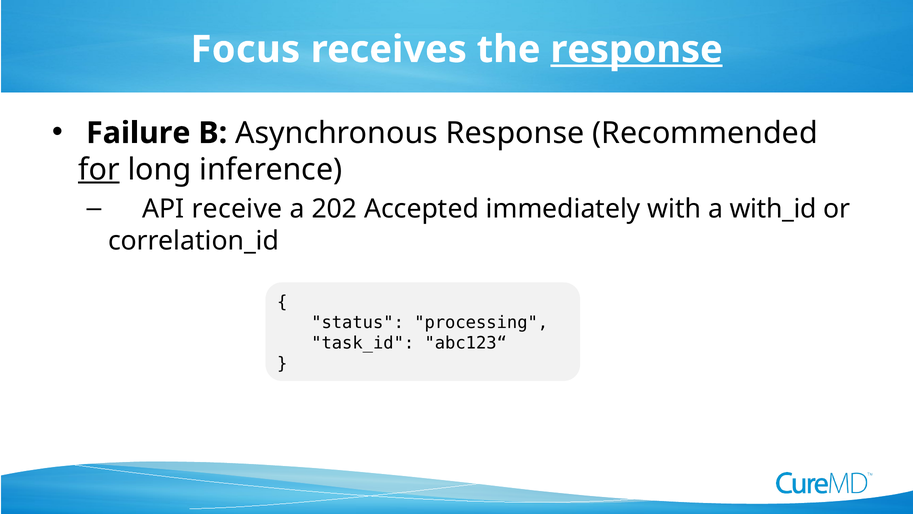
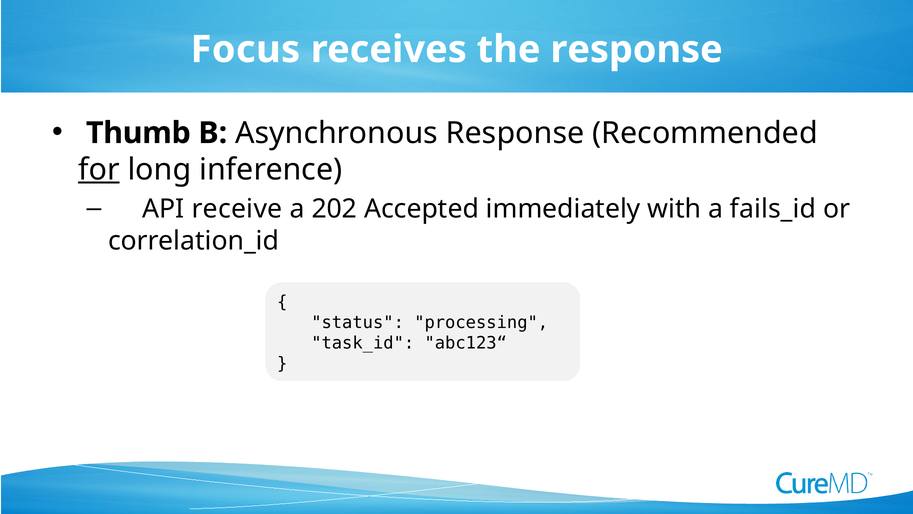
response at (637, 49) underline: present -> none
Failure: Failure -> Thumb
with_id: with_id -> fails_id
